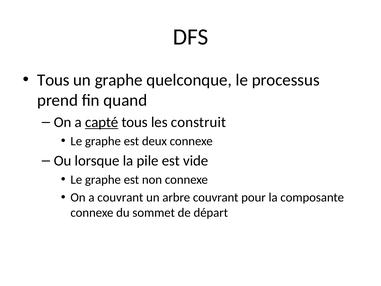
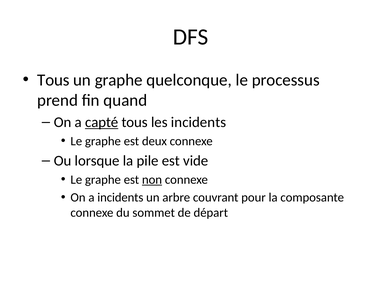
les construit: construit -> incidents
non underline: none -> present
a couvrant: couvrant -> incidents
